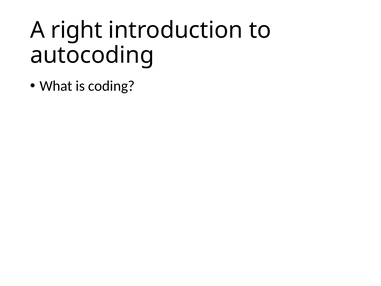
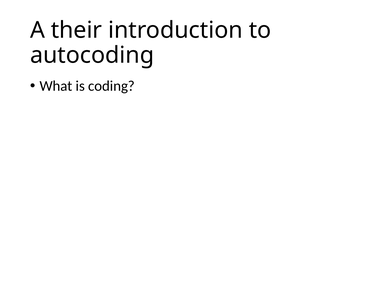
right: right -> their
